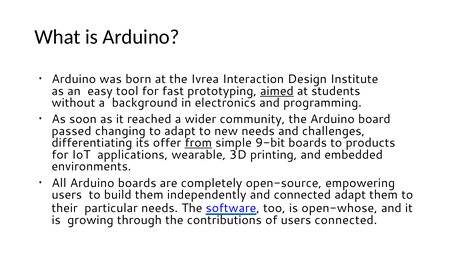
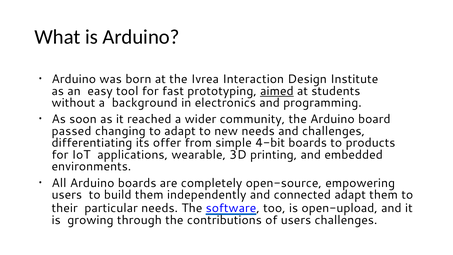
from underline: present -> none
9-bit: 9-bit -> 4-bit
open-whose: open-whose -> open-upload
users connected: connected -> challenges
